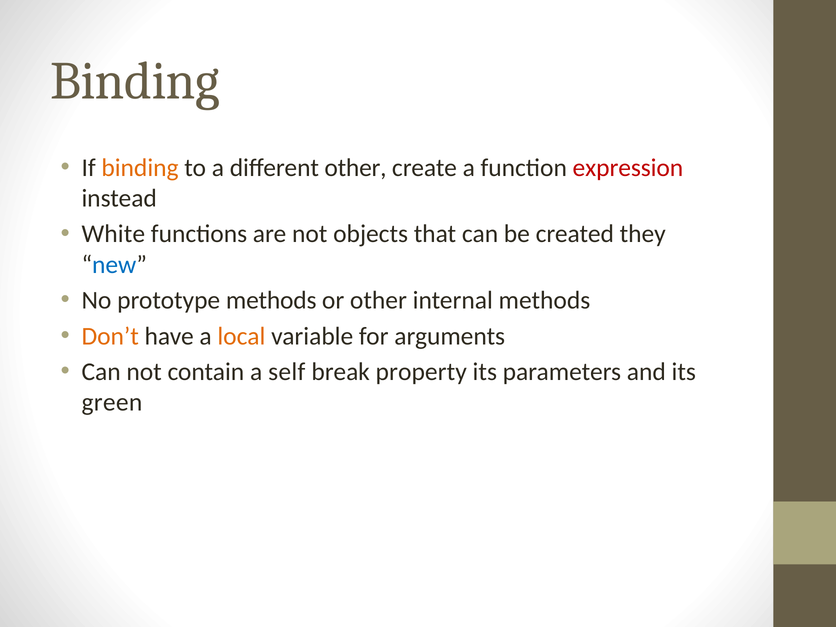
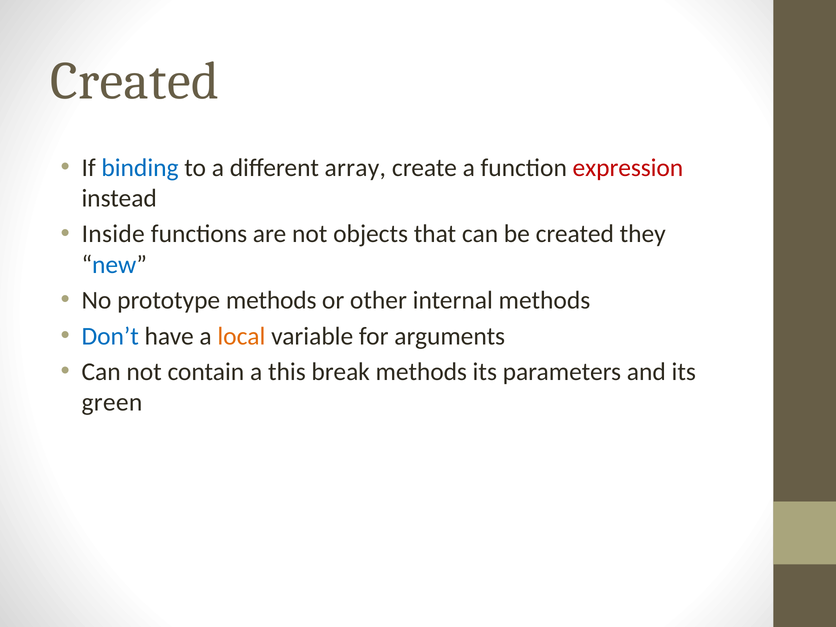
Binding at (135, 81): Binding -> Created
binding at (140, 168) colour: orange -> blue
different other: other -> array
White: White -> Inside
Don’t colour: orange -> blue
self: self -> this
break property: property -> methods
